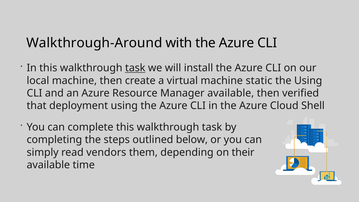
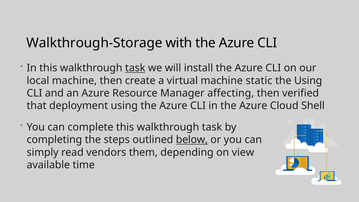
Walkthrough-Around: Walkthrough-Around -> Walkthrough-Storage
Manager available: available -> affecting
below underline: none -> present
their: their -> view
